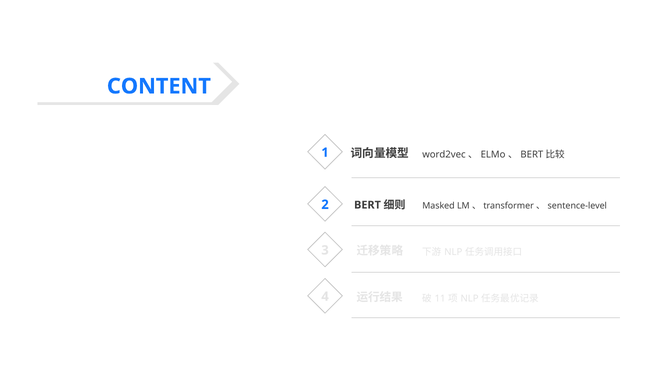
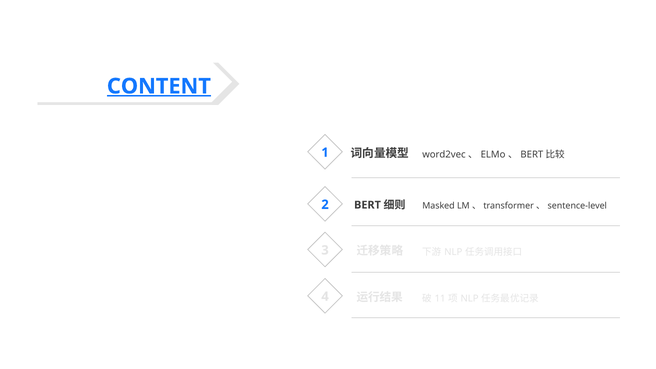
CONTENT underline: none -> present
